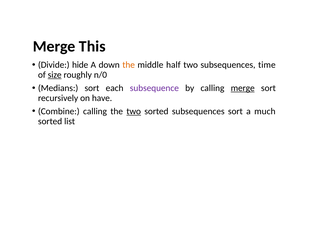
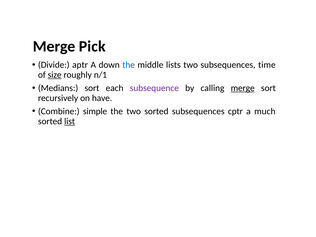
This: This -> Pick
hide: hide -> aptr
the at (129, 65) colour: orange -> blue
half: half -> lists
n/0: n/0 -> n/1
Combine calling: calling -> simple
two at (134, 111) underline: present -> none
subsequences sort: sort -> cptr
list underline: none -> present
